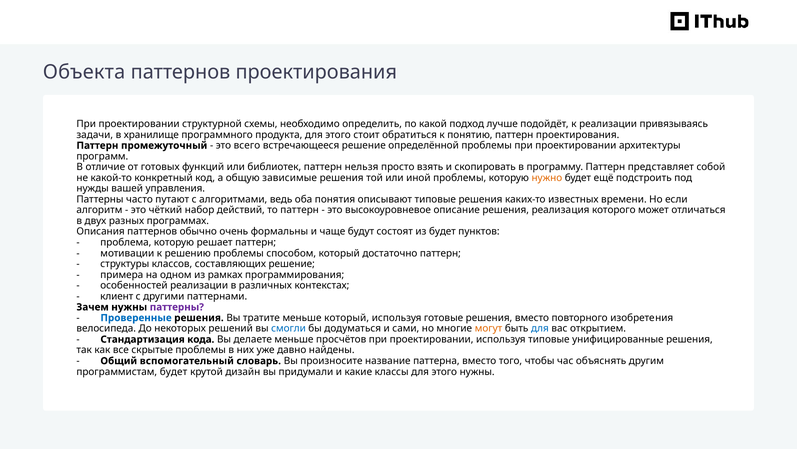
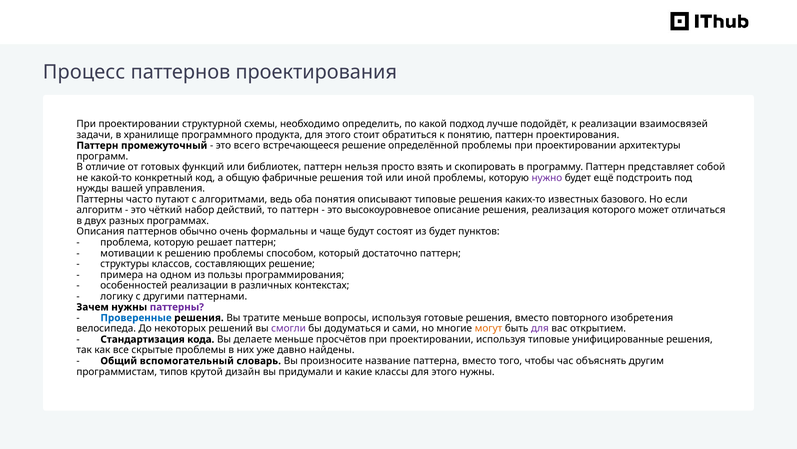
Объекта: Объекта -> Процесс
привязываясь: привязываясь -> взаимосвязей
зависимые: зависимые -> фабричные
нужно colour: orange -> purple
времени: времени -> базового
рамках: рамках -> пользы
клиент: клиент -> логику
меньше который: который -> вопросы
смогли colour: blue -> purple
для at (540, 328) colour: blue -> purple
программистам будет: будет -> типов
